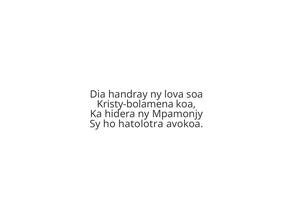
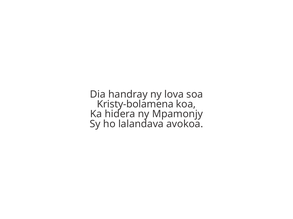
hatolotra: hatolotra -> lalandava
